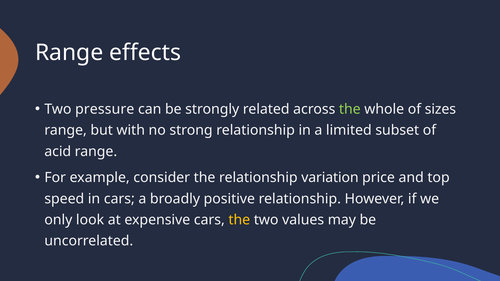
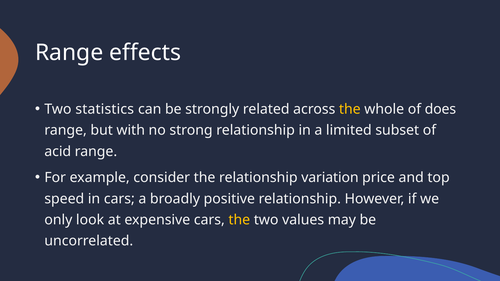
pressure: pressure -> statistics
the at (350, 109) colour: light green -> yellow
sizes: sizes -> does
